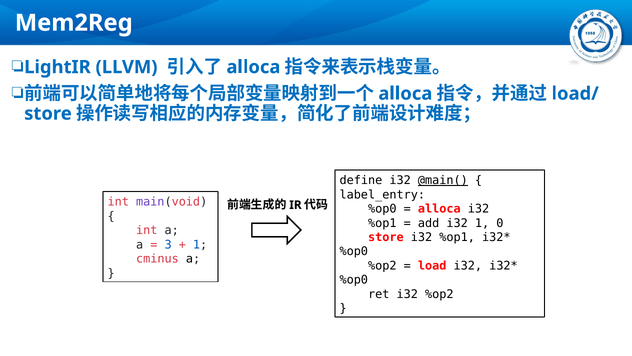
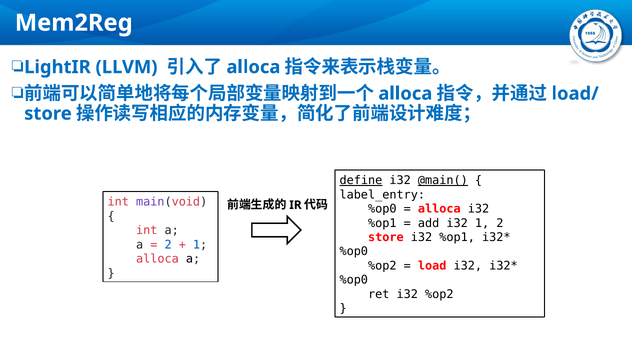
define underline: none -> present
1 0: 0 -> 2
3 at (168, 244): 3 -> 2
cminus at (157, 259): cminus -> alloca
